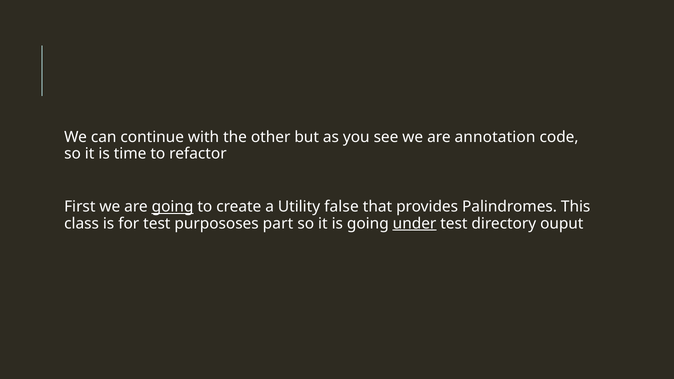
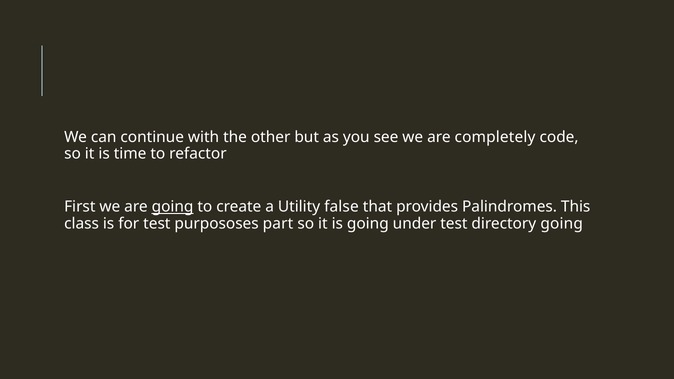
annotation: annotation -> completely
under underline: present -> none
directory ouput: ouput -> going
